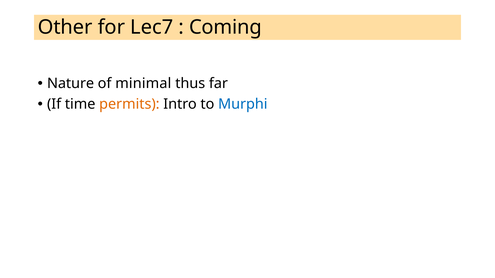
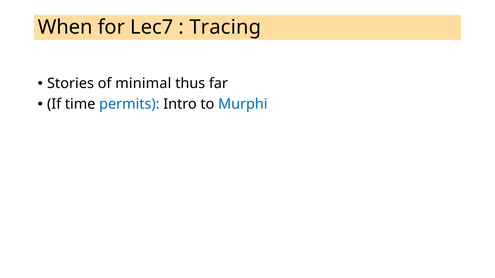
Other: Other -> When
Coming: Coming -> Tracing
Nature: Nature -> Stories
permits colour: orange -> blue
